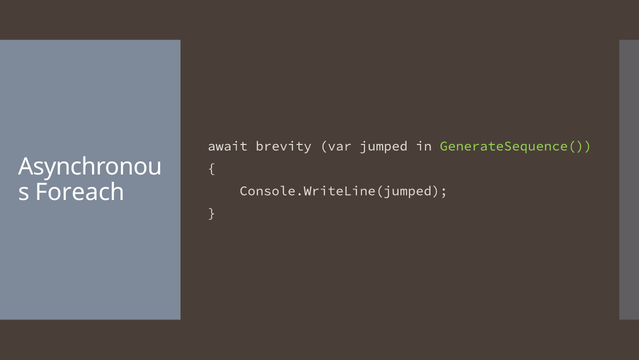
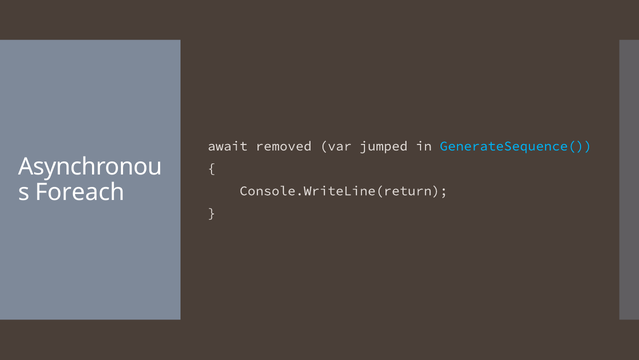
brevity: brevity -> removed
GenerateSequence( colour: light green -> light blue
Console.WriteLine(jumped: Console.WriteLine(jumped -> Console.WriteLine(return
